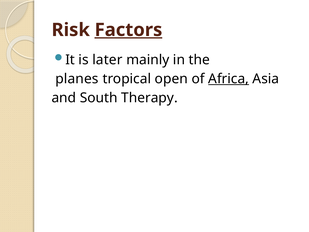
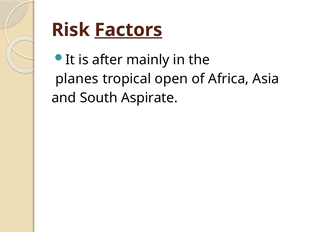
later: later -> after
Africa underline: present -> none
Therapy: Therapy -> Aspirate
